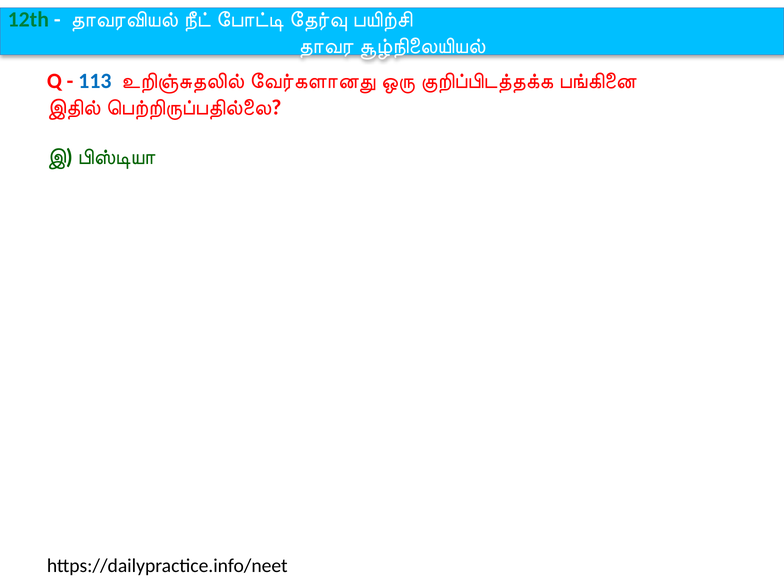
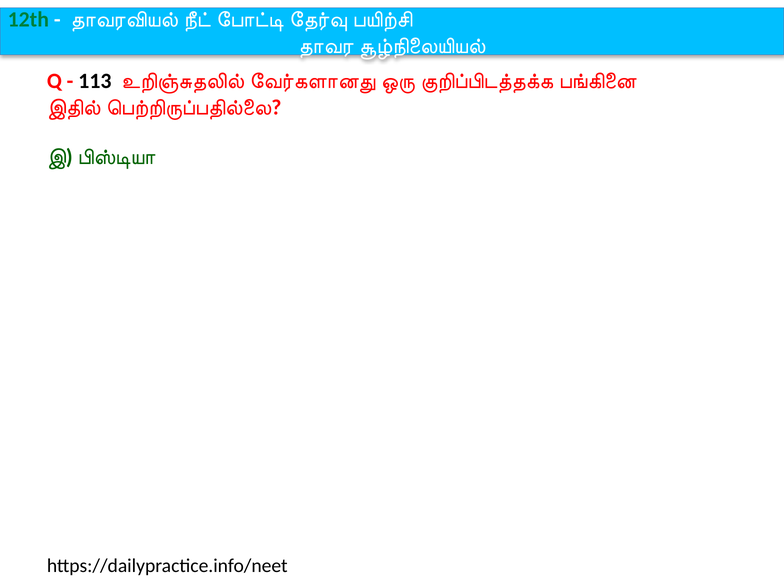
113 colour: blue -> black
